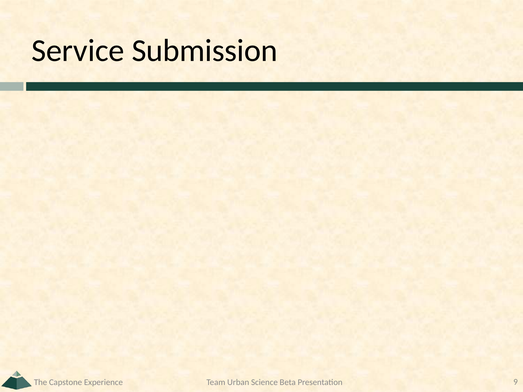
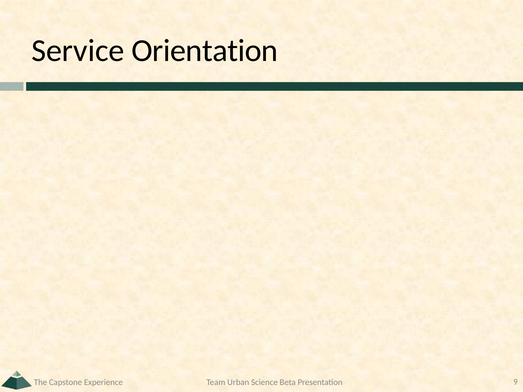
Submission: Submission -> Orientation
